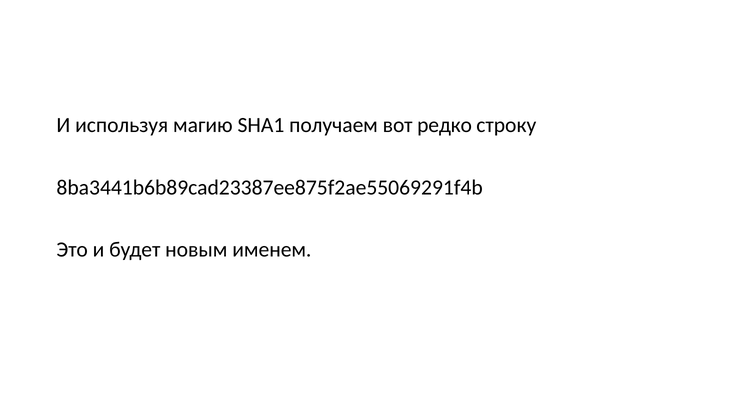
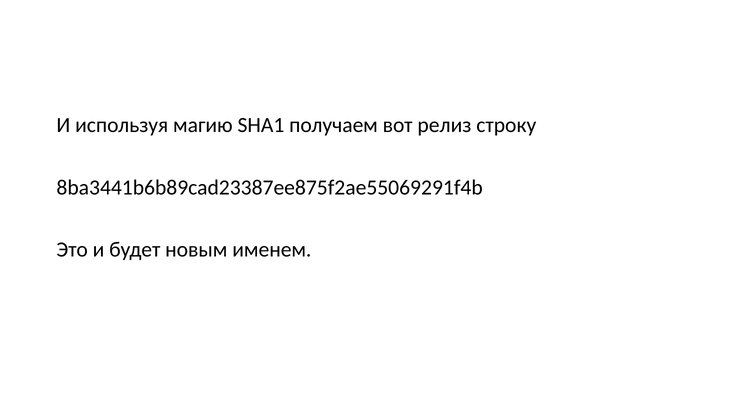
редко: редко -> релиз
